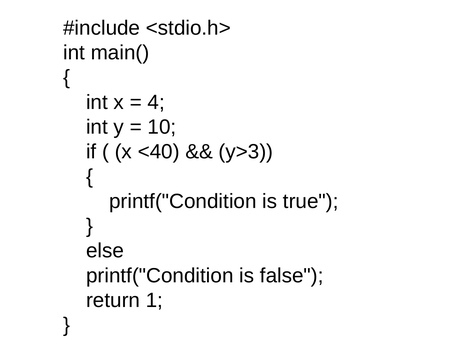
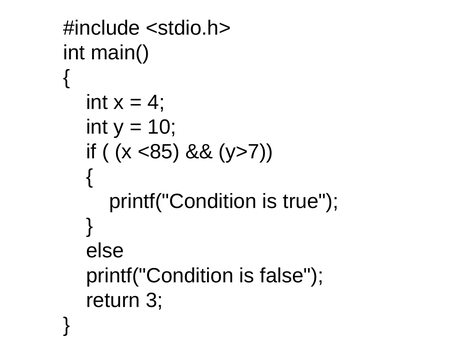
<40: <40 -> <85
y>3: y>3 -> y>7
1: 1 -> 3
